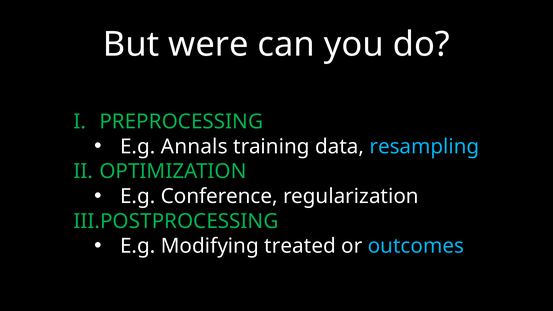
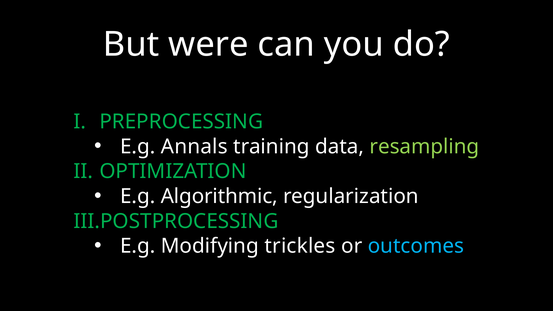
resampling colour: light blue -> light green
Conference: Conference -> Algorithmic
treated: treated -> trickles
